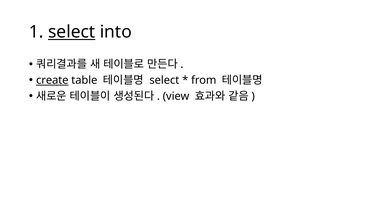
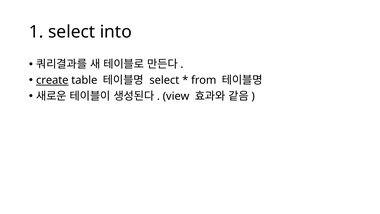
select at (72, 32) underline: present -> none
